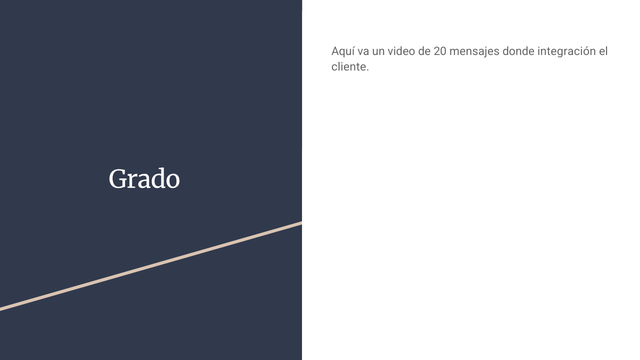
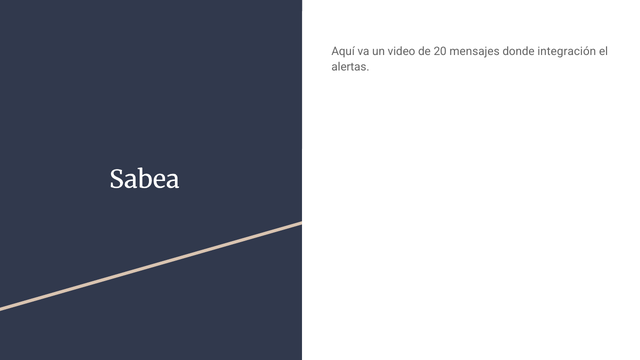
cliente: cliente -> alertas
Grado: Grado -> Sabea
